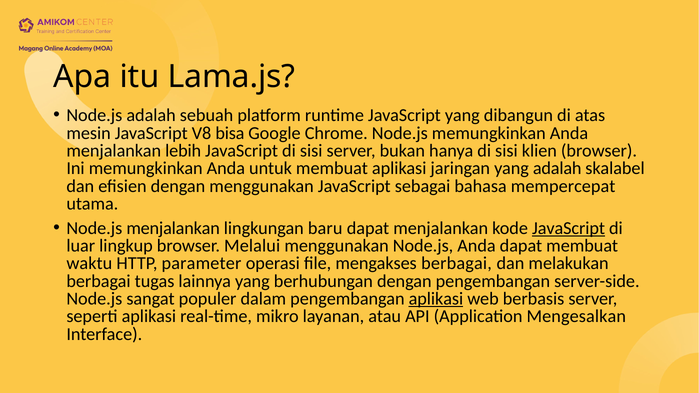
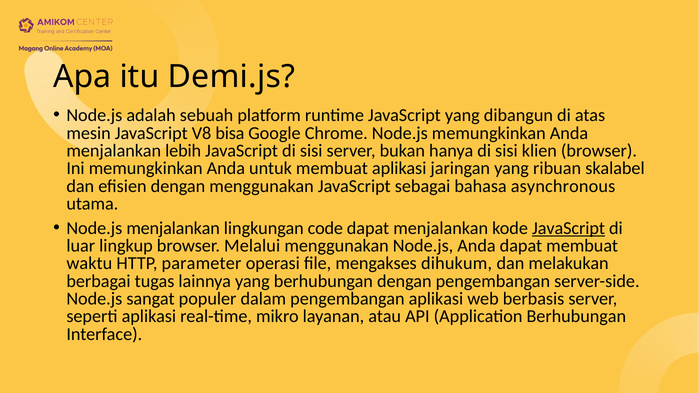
Lama.js: Lama.js -> Demi.js
yang adalah: adalah -> ribuan
mempercepat: mempercepat -> asynchronous
baru: baru -> code
mengakses berbagai: berbagai -> dihukum
aplikasi at (436, 299) underline: present -> none
Application Mengesalkan: Mengesalkan -> Berhubungan
